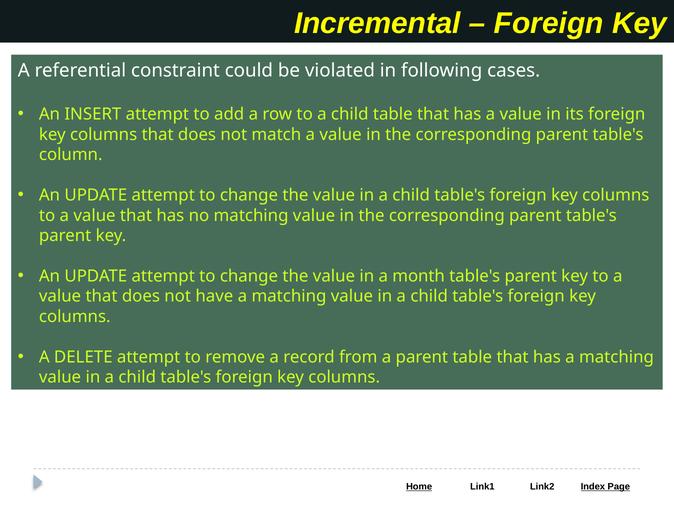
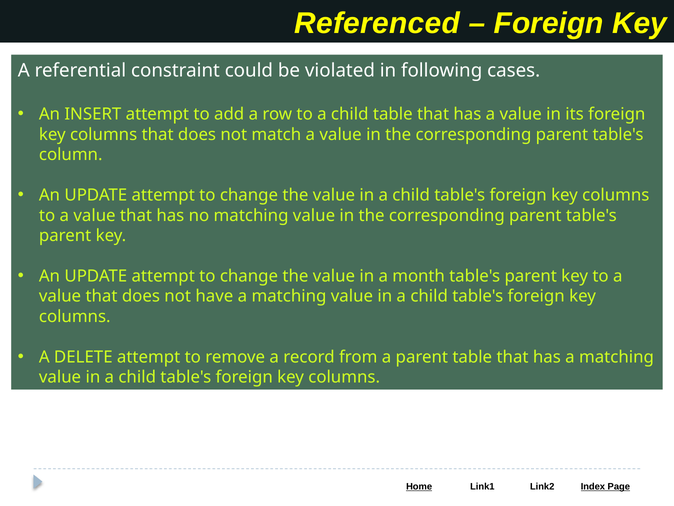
Incremental: Incremental -> Referenced
